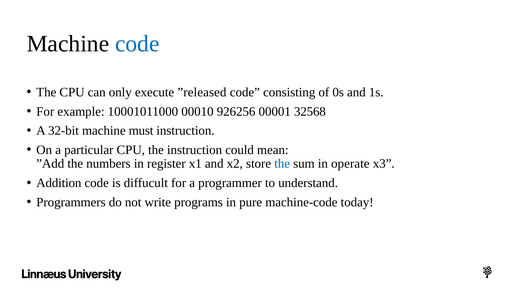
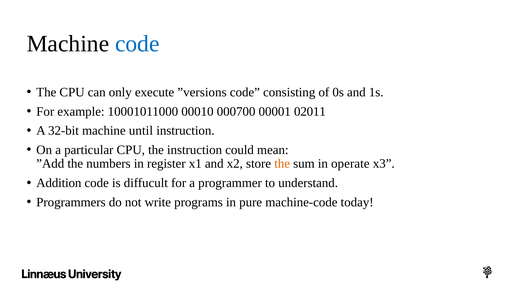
”released: ”released -> ”versions
926256: 926256 -> 000700
32568: 32568 -> 02011
must: must -> until
the at (282, 164) colour: blue -> orange
